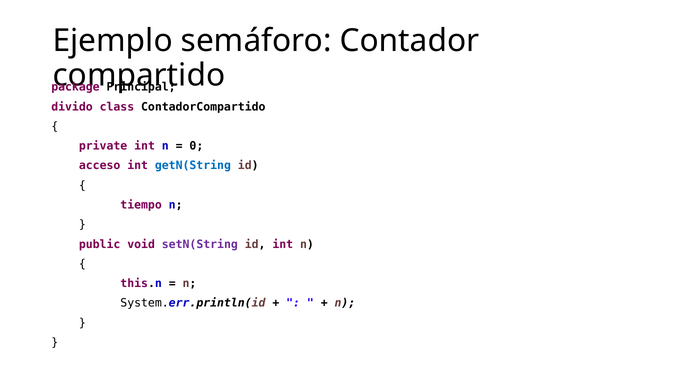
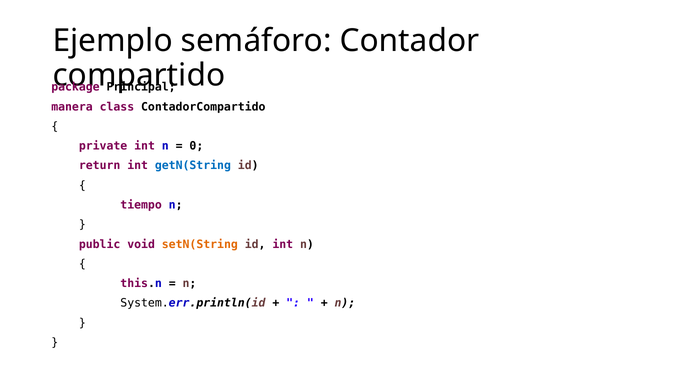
divido: divido -> manera
acceso: acceso -> return
setN(String colour: purple -> orange
